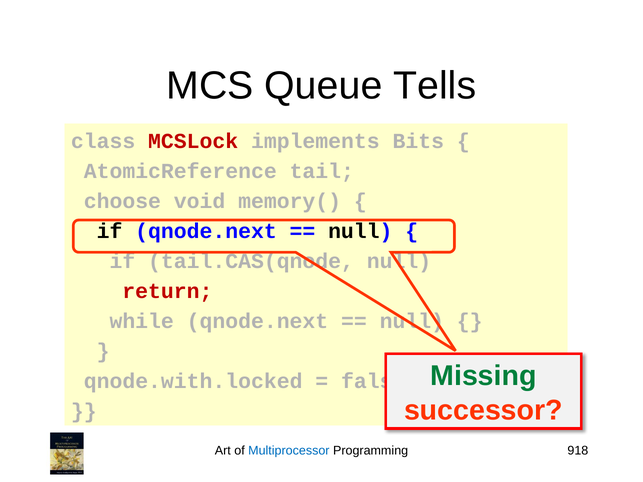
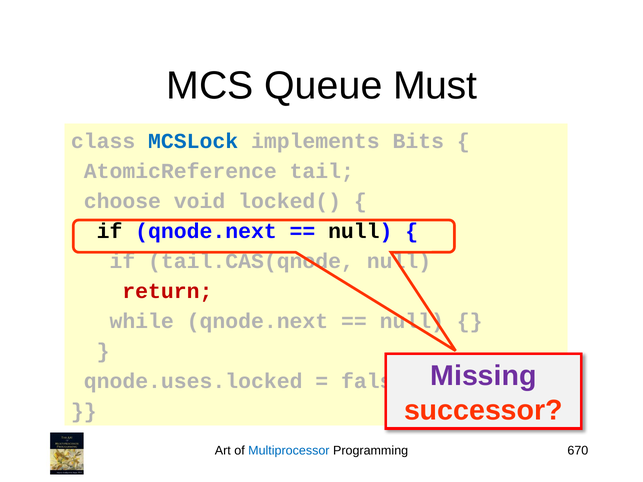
Tells: Tells -> Must
MCSLock colour: red -> blue
memory(: memory( -> locked(
Missing colour: green -> purple
qnode.with.locked: qnode.with.locked -> qnode.uses.locked
918: 918 -> 670
